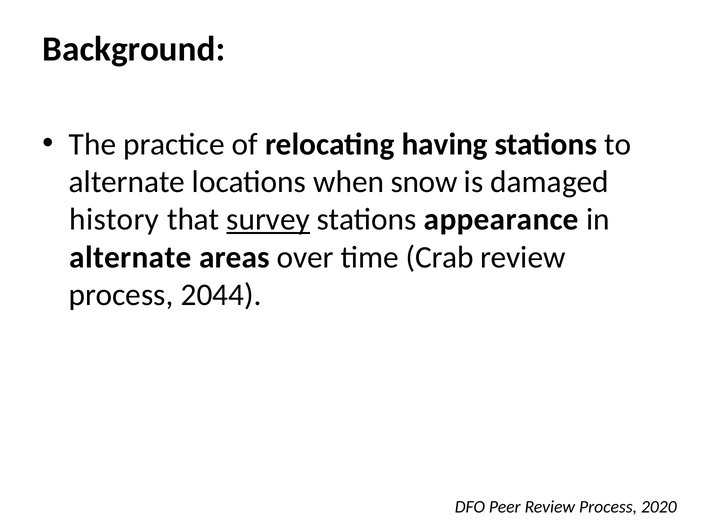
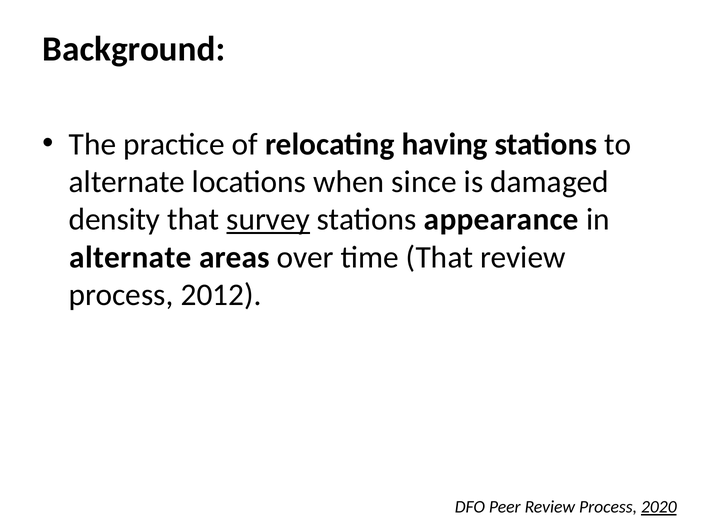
snow: snow -> since
history: history -> density
time Crab: Crab -> That
2044: 2044 -> 2012
2020 underline: none -> present
